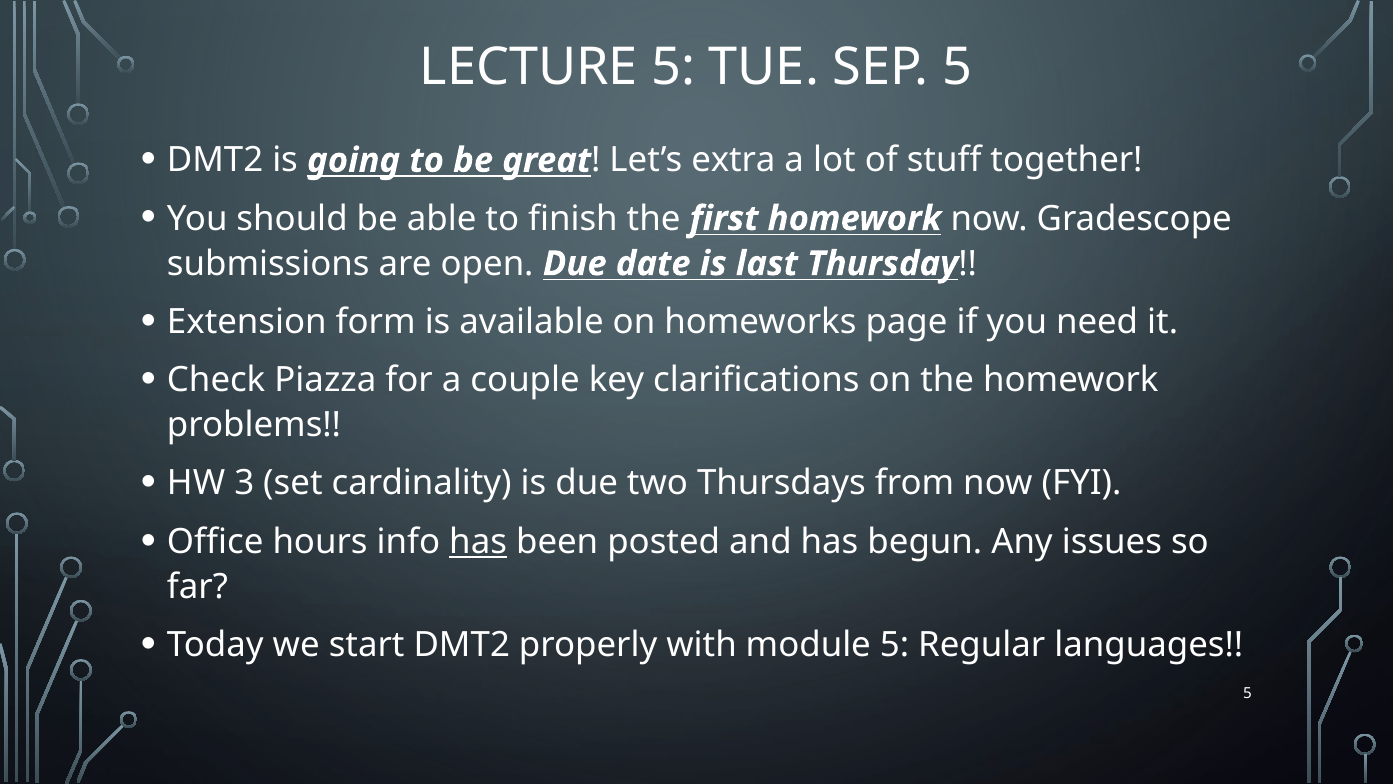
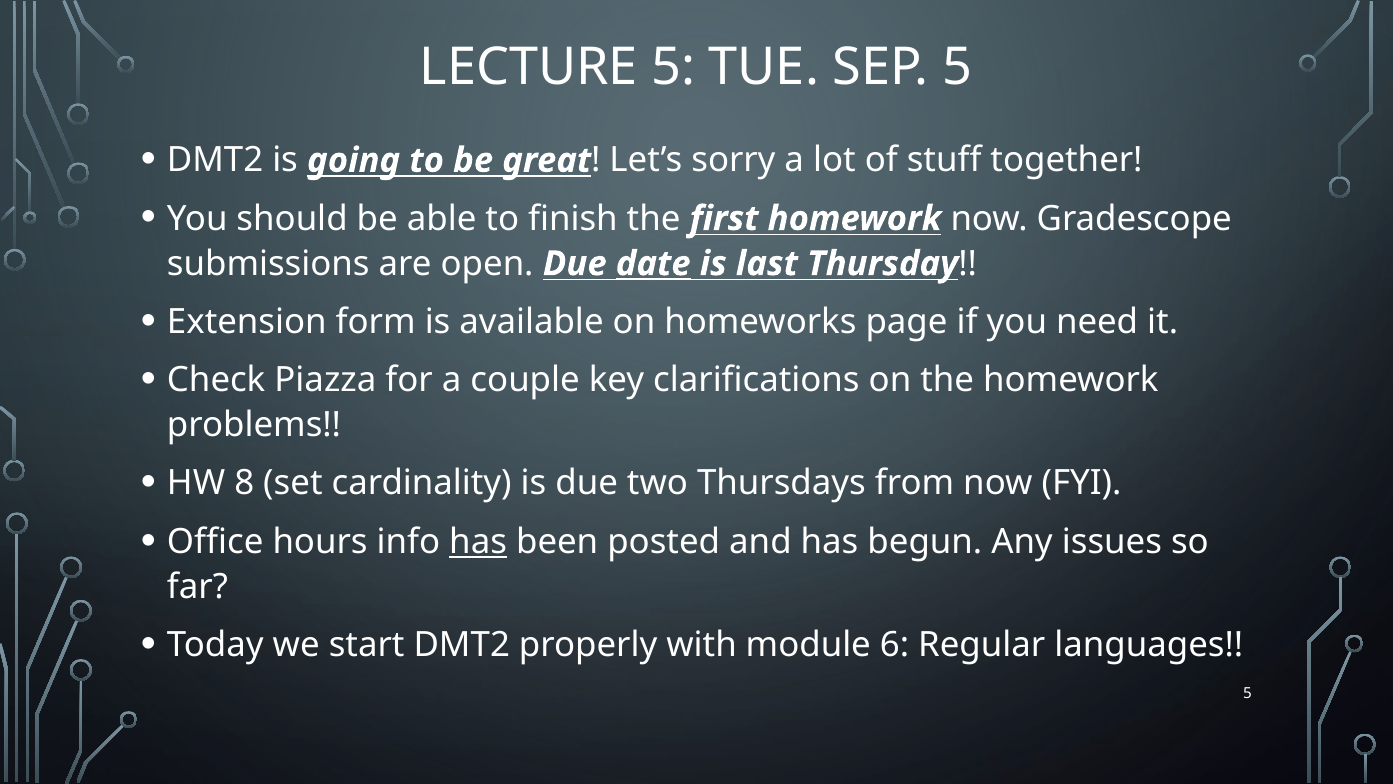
extra: extra -> sorry
date underline: none -> present
3: 3 -> 8
module 5: 5 -> 6
